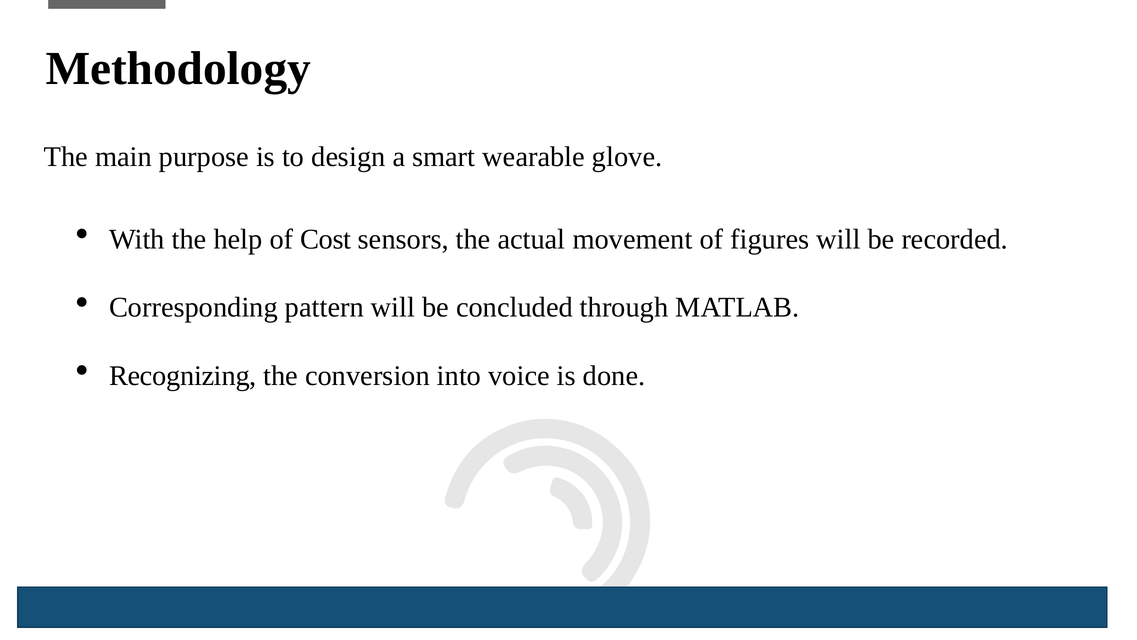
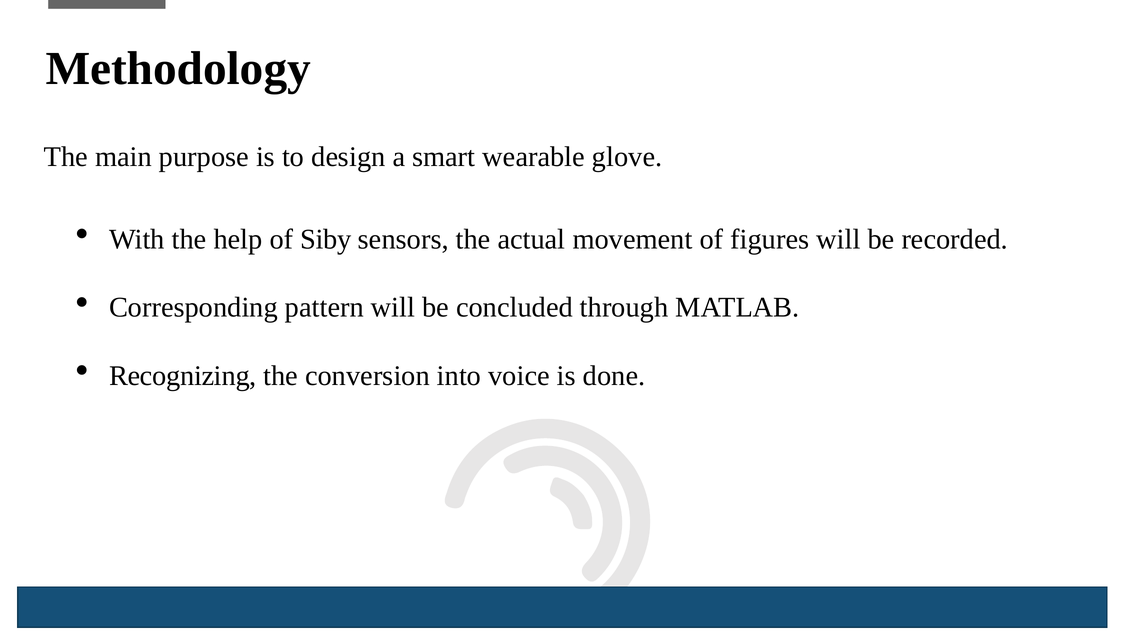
Cost: Cost -> Siby
